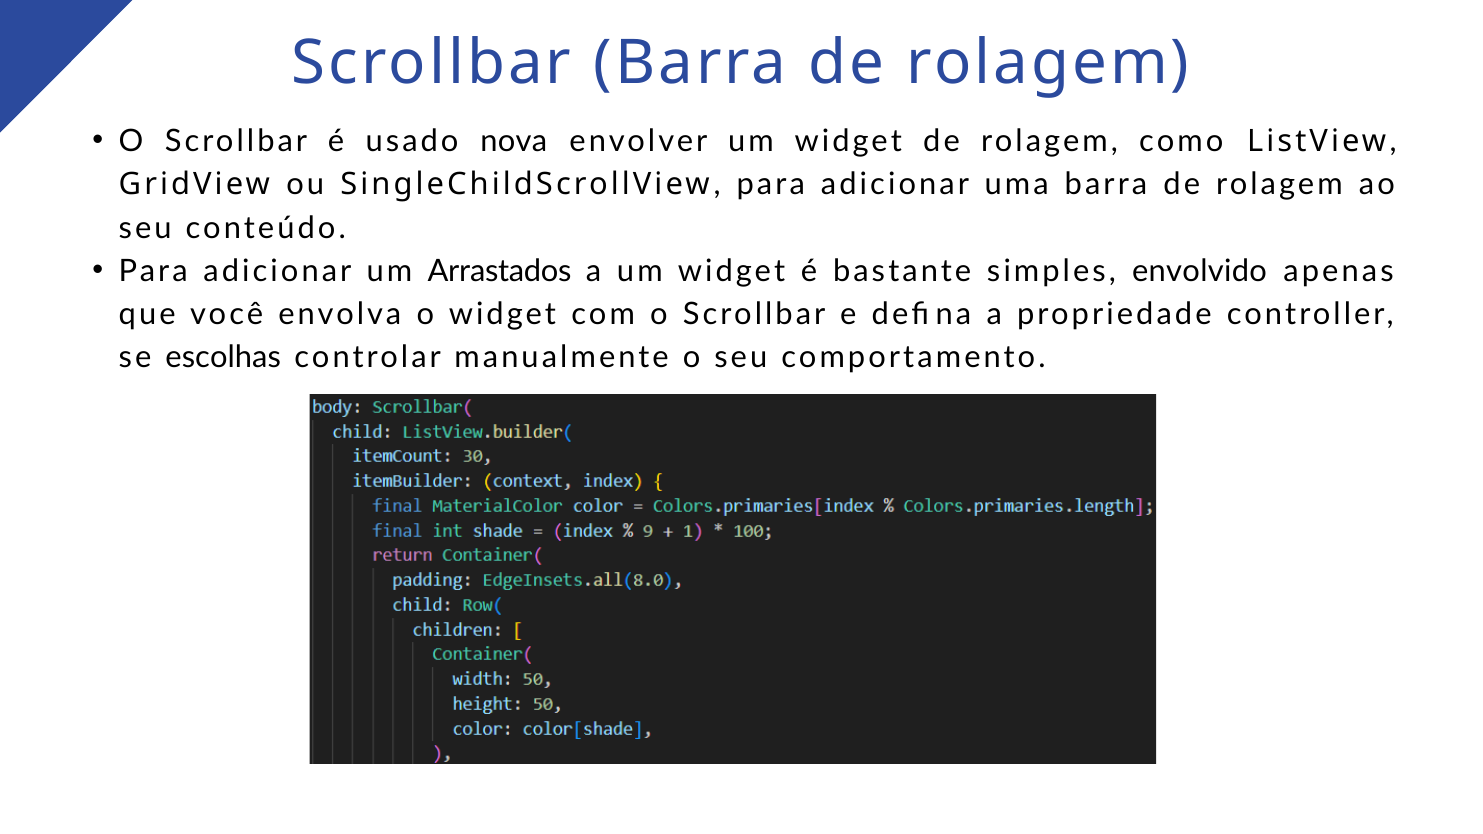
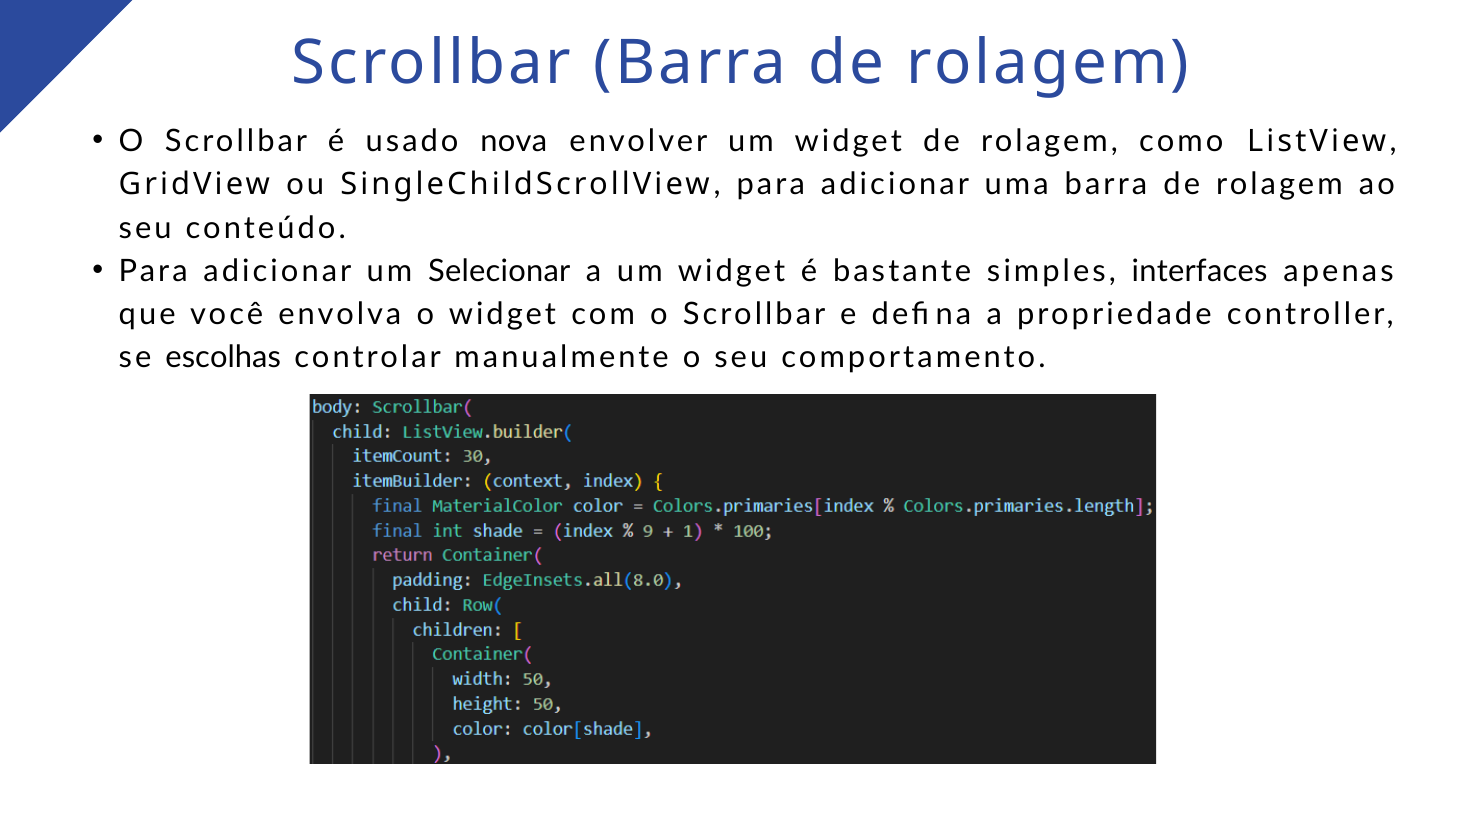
Arrastados: Arrastados -> Selecionar
envolvido: envolvido -> interfaces
